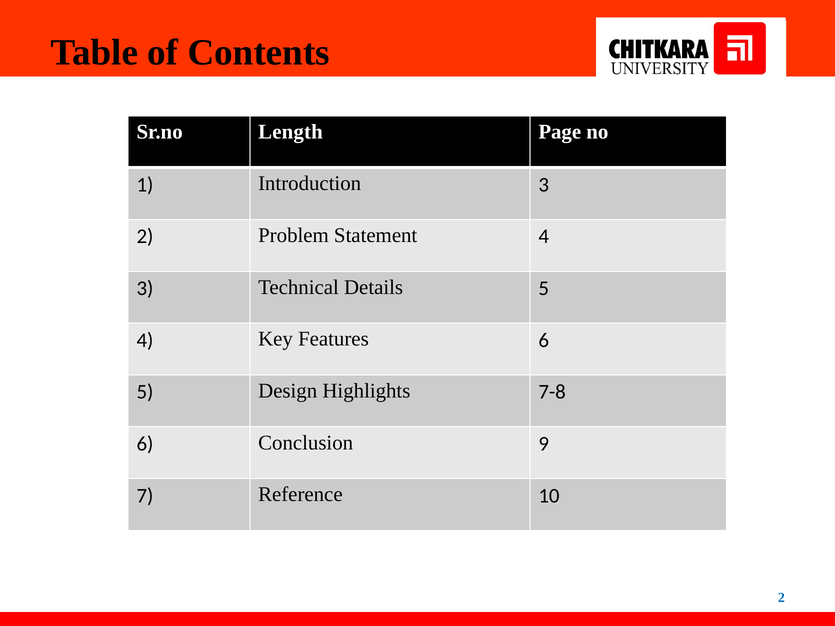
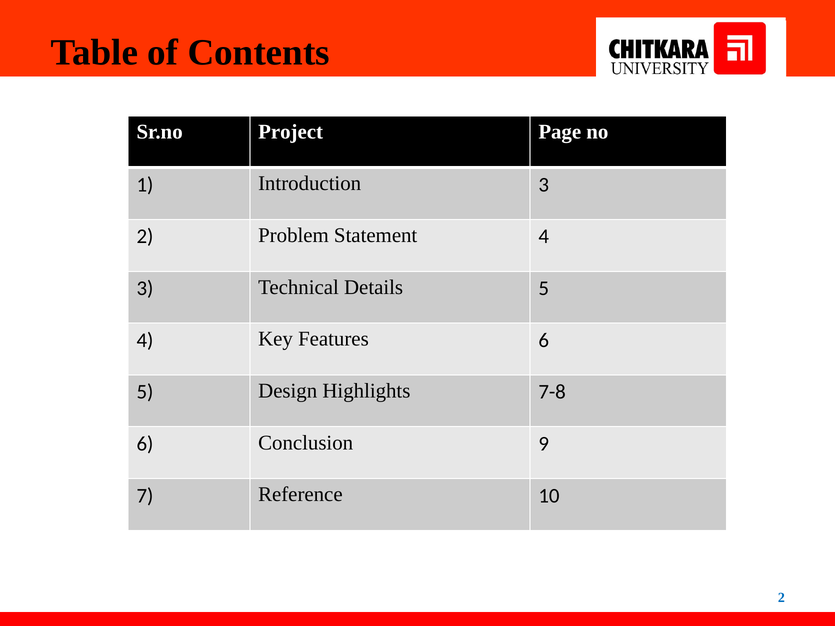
Length: Length -> Project
